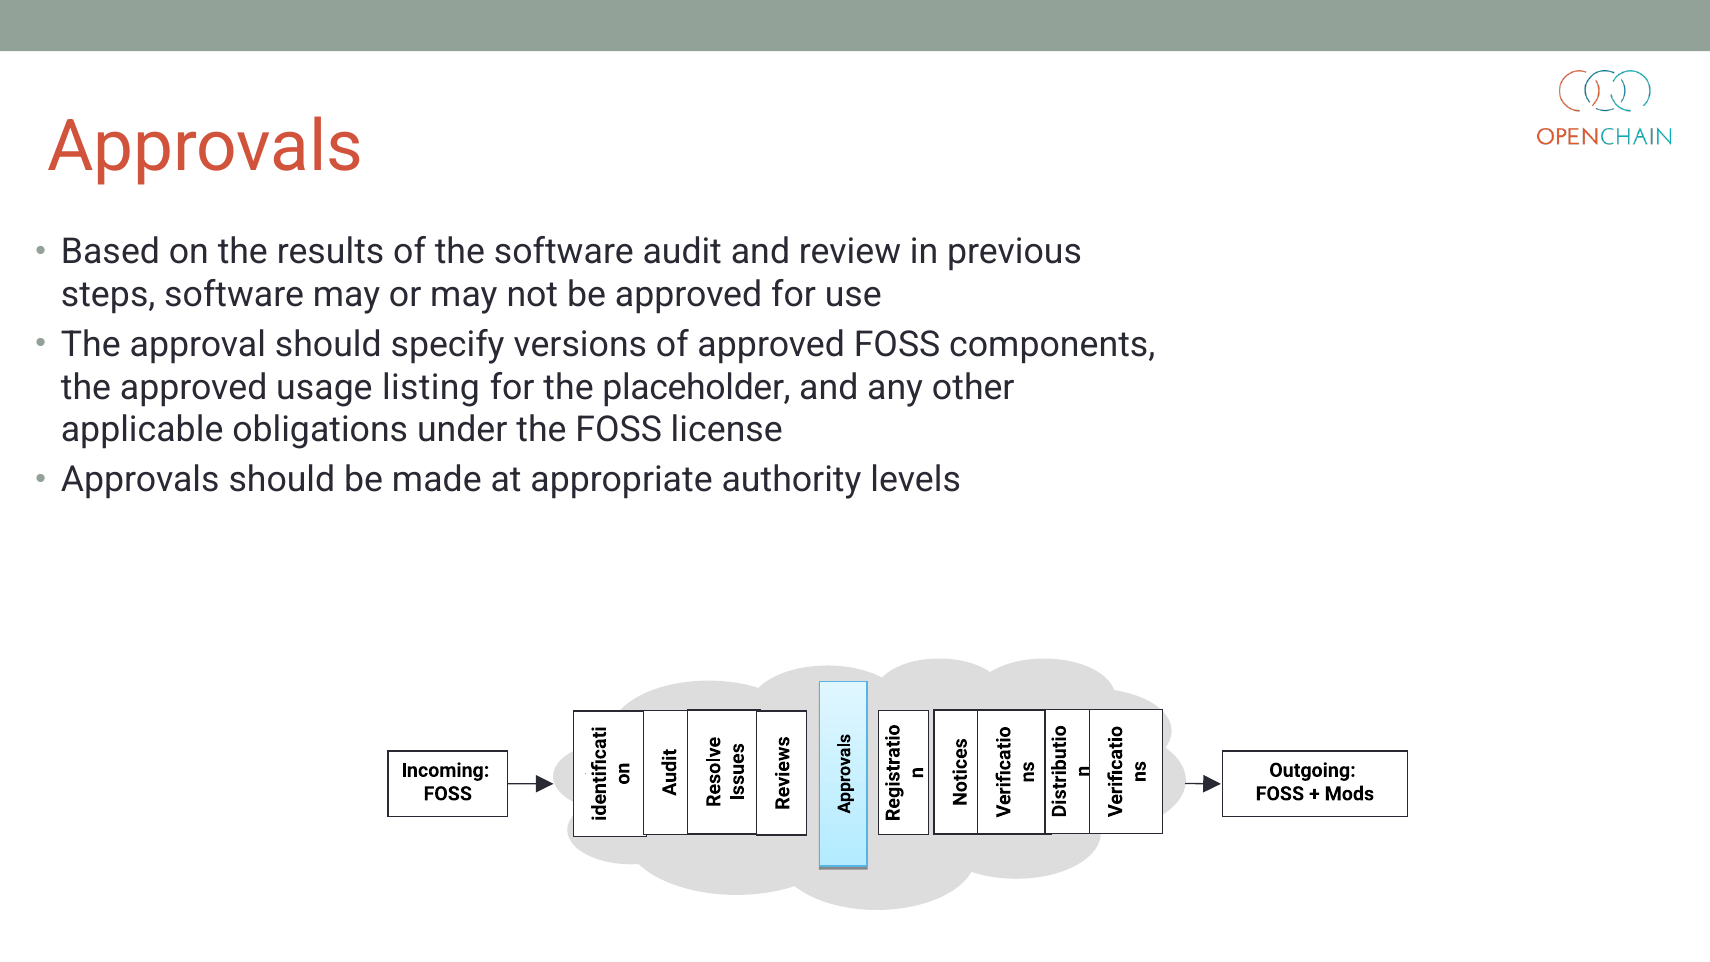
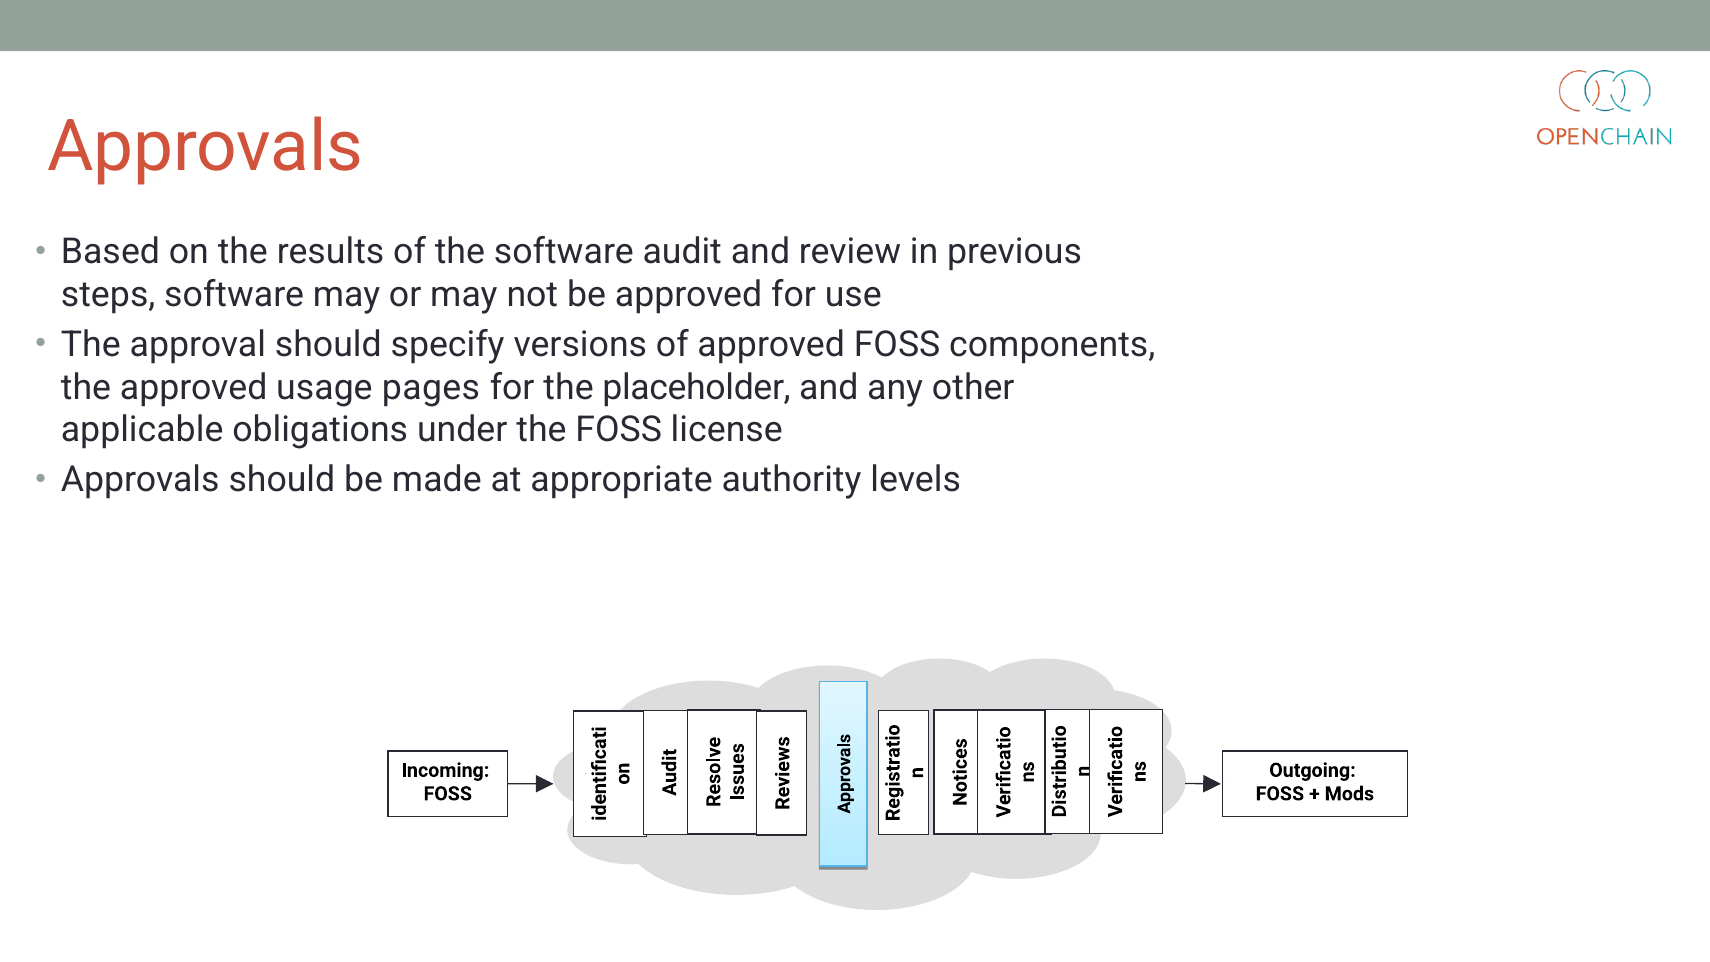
listing: listing -> pages
